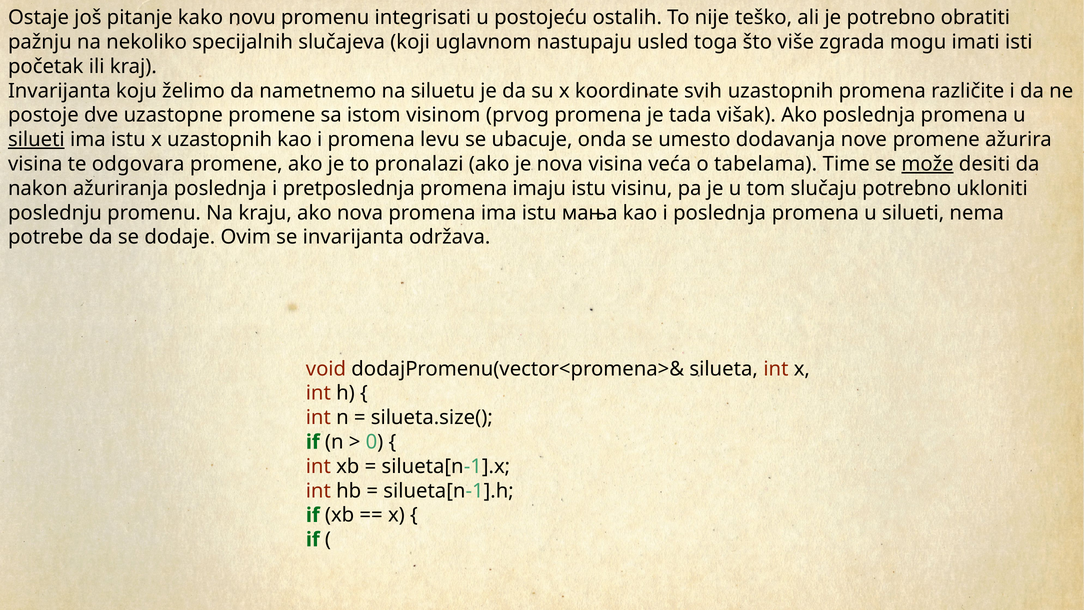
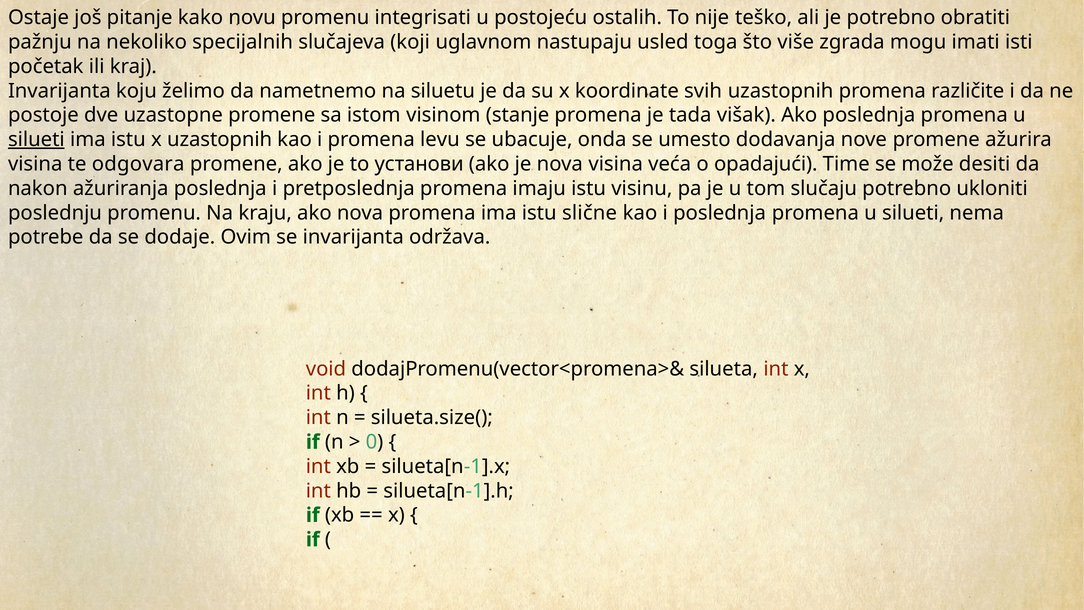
prvog: prvog -> stanje
pronalazi: pronalazi -> установи
tabelama: tabelama -> opadajući
može underline: present -> none
мања: мања -> slične
